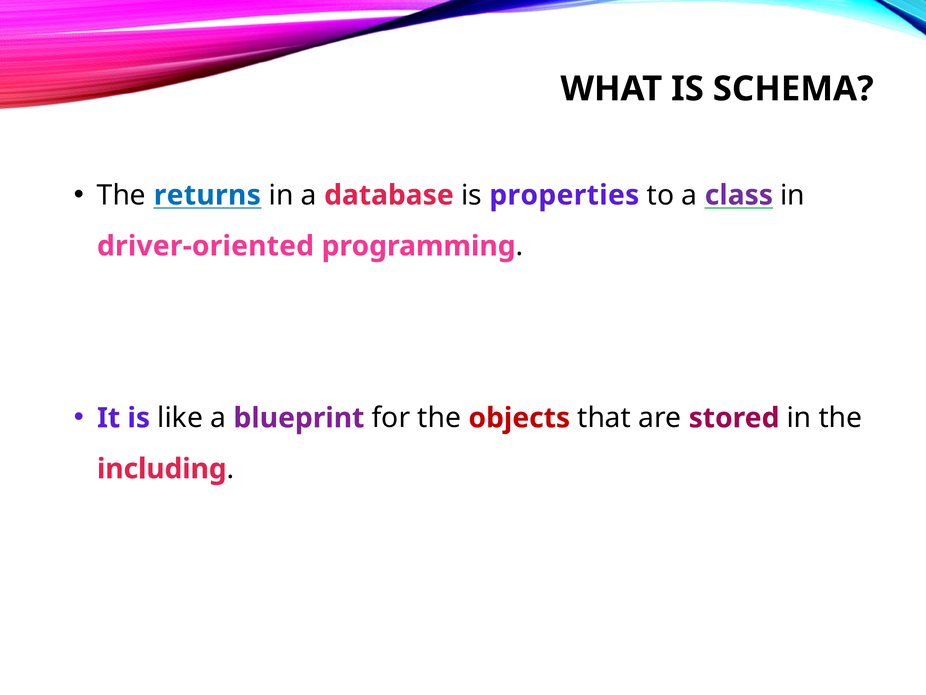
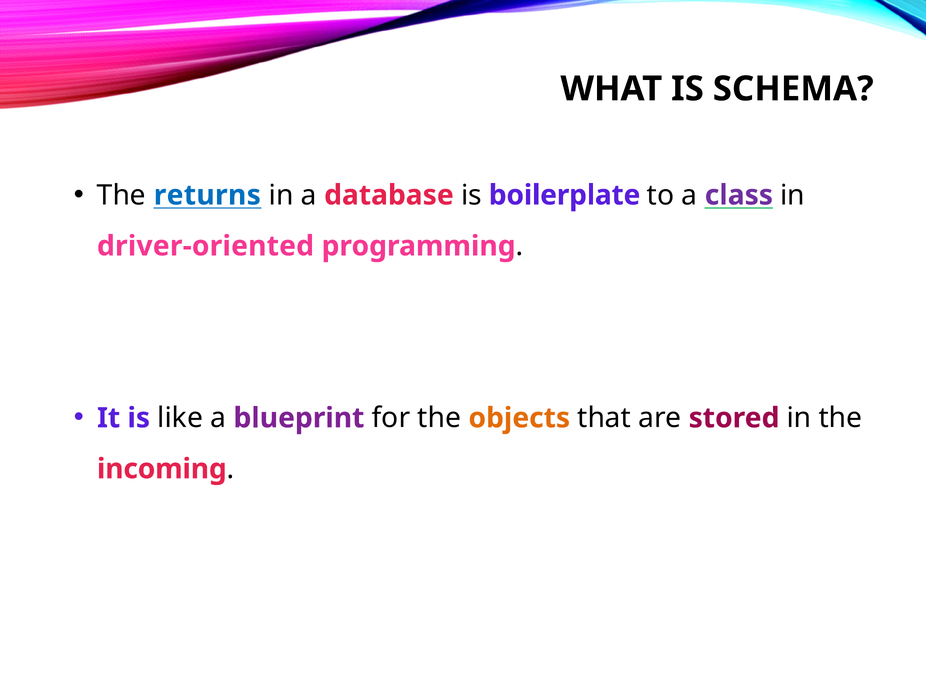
properties: properties -> boilerplate
objects colour: red -> orange
including: including -> incoming
